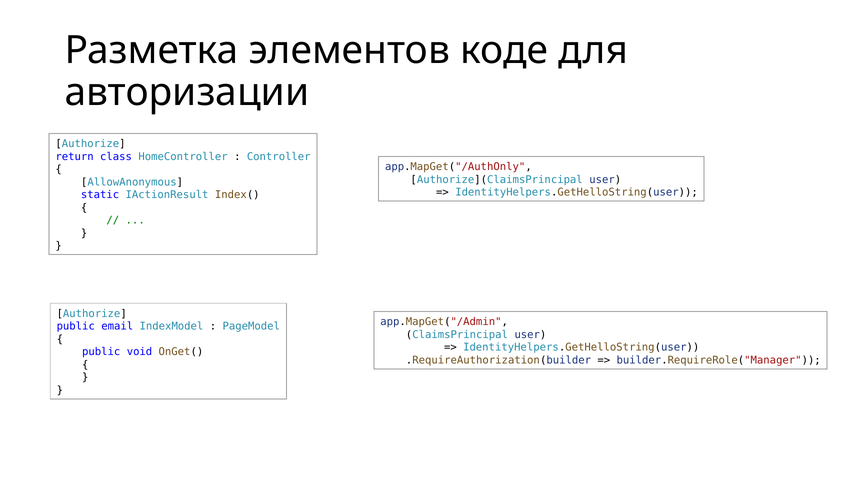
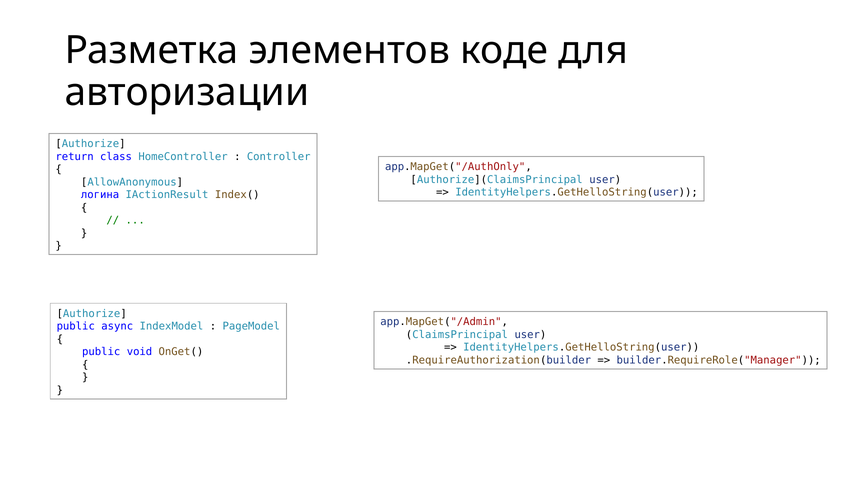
static: static -> логина
email: email -> async
